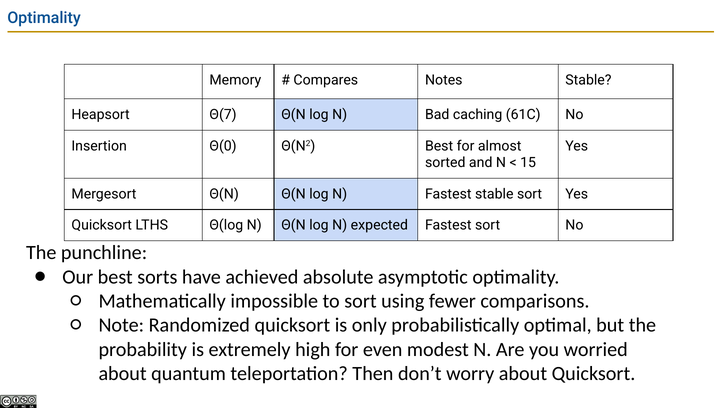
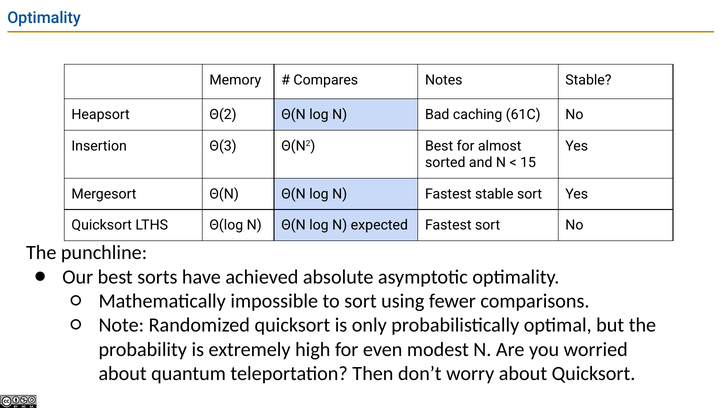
Θ(7: Θ(7 -> Θ(2
Θ(0: Θ(0 -> Θ(3
